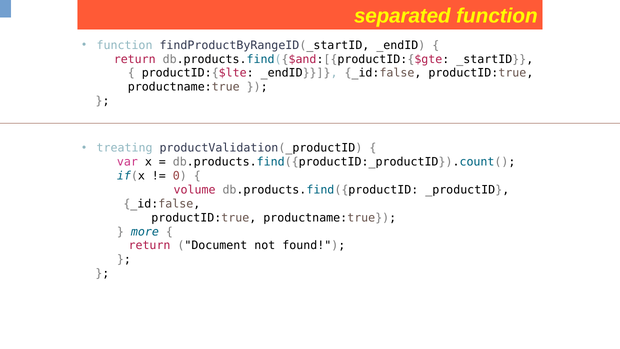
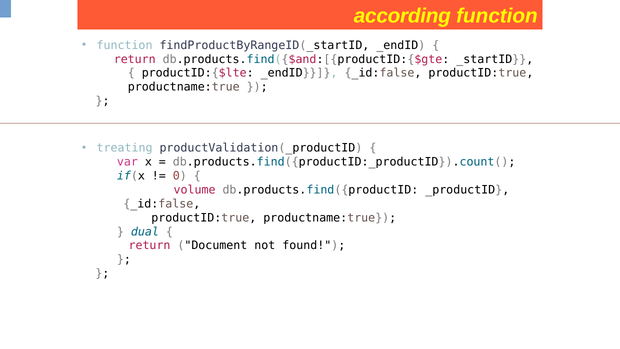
separated: separated -> according
more: more -> dual
